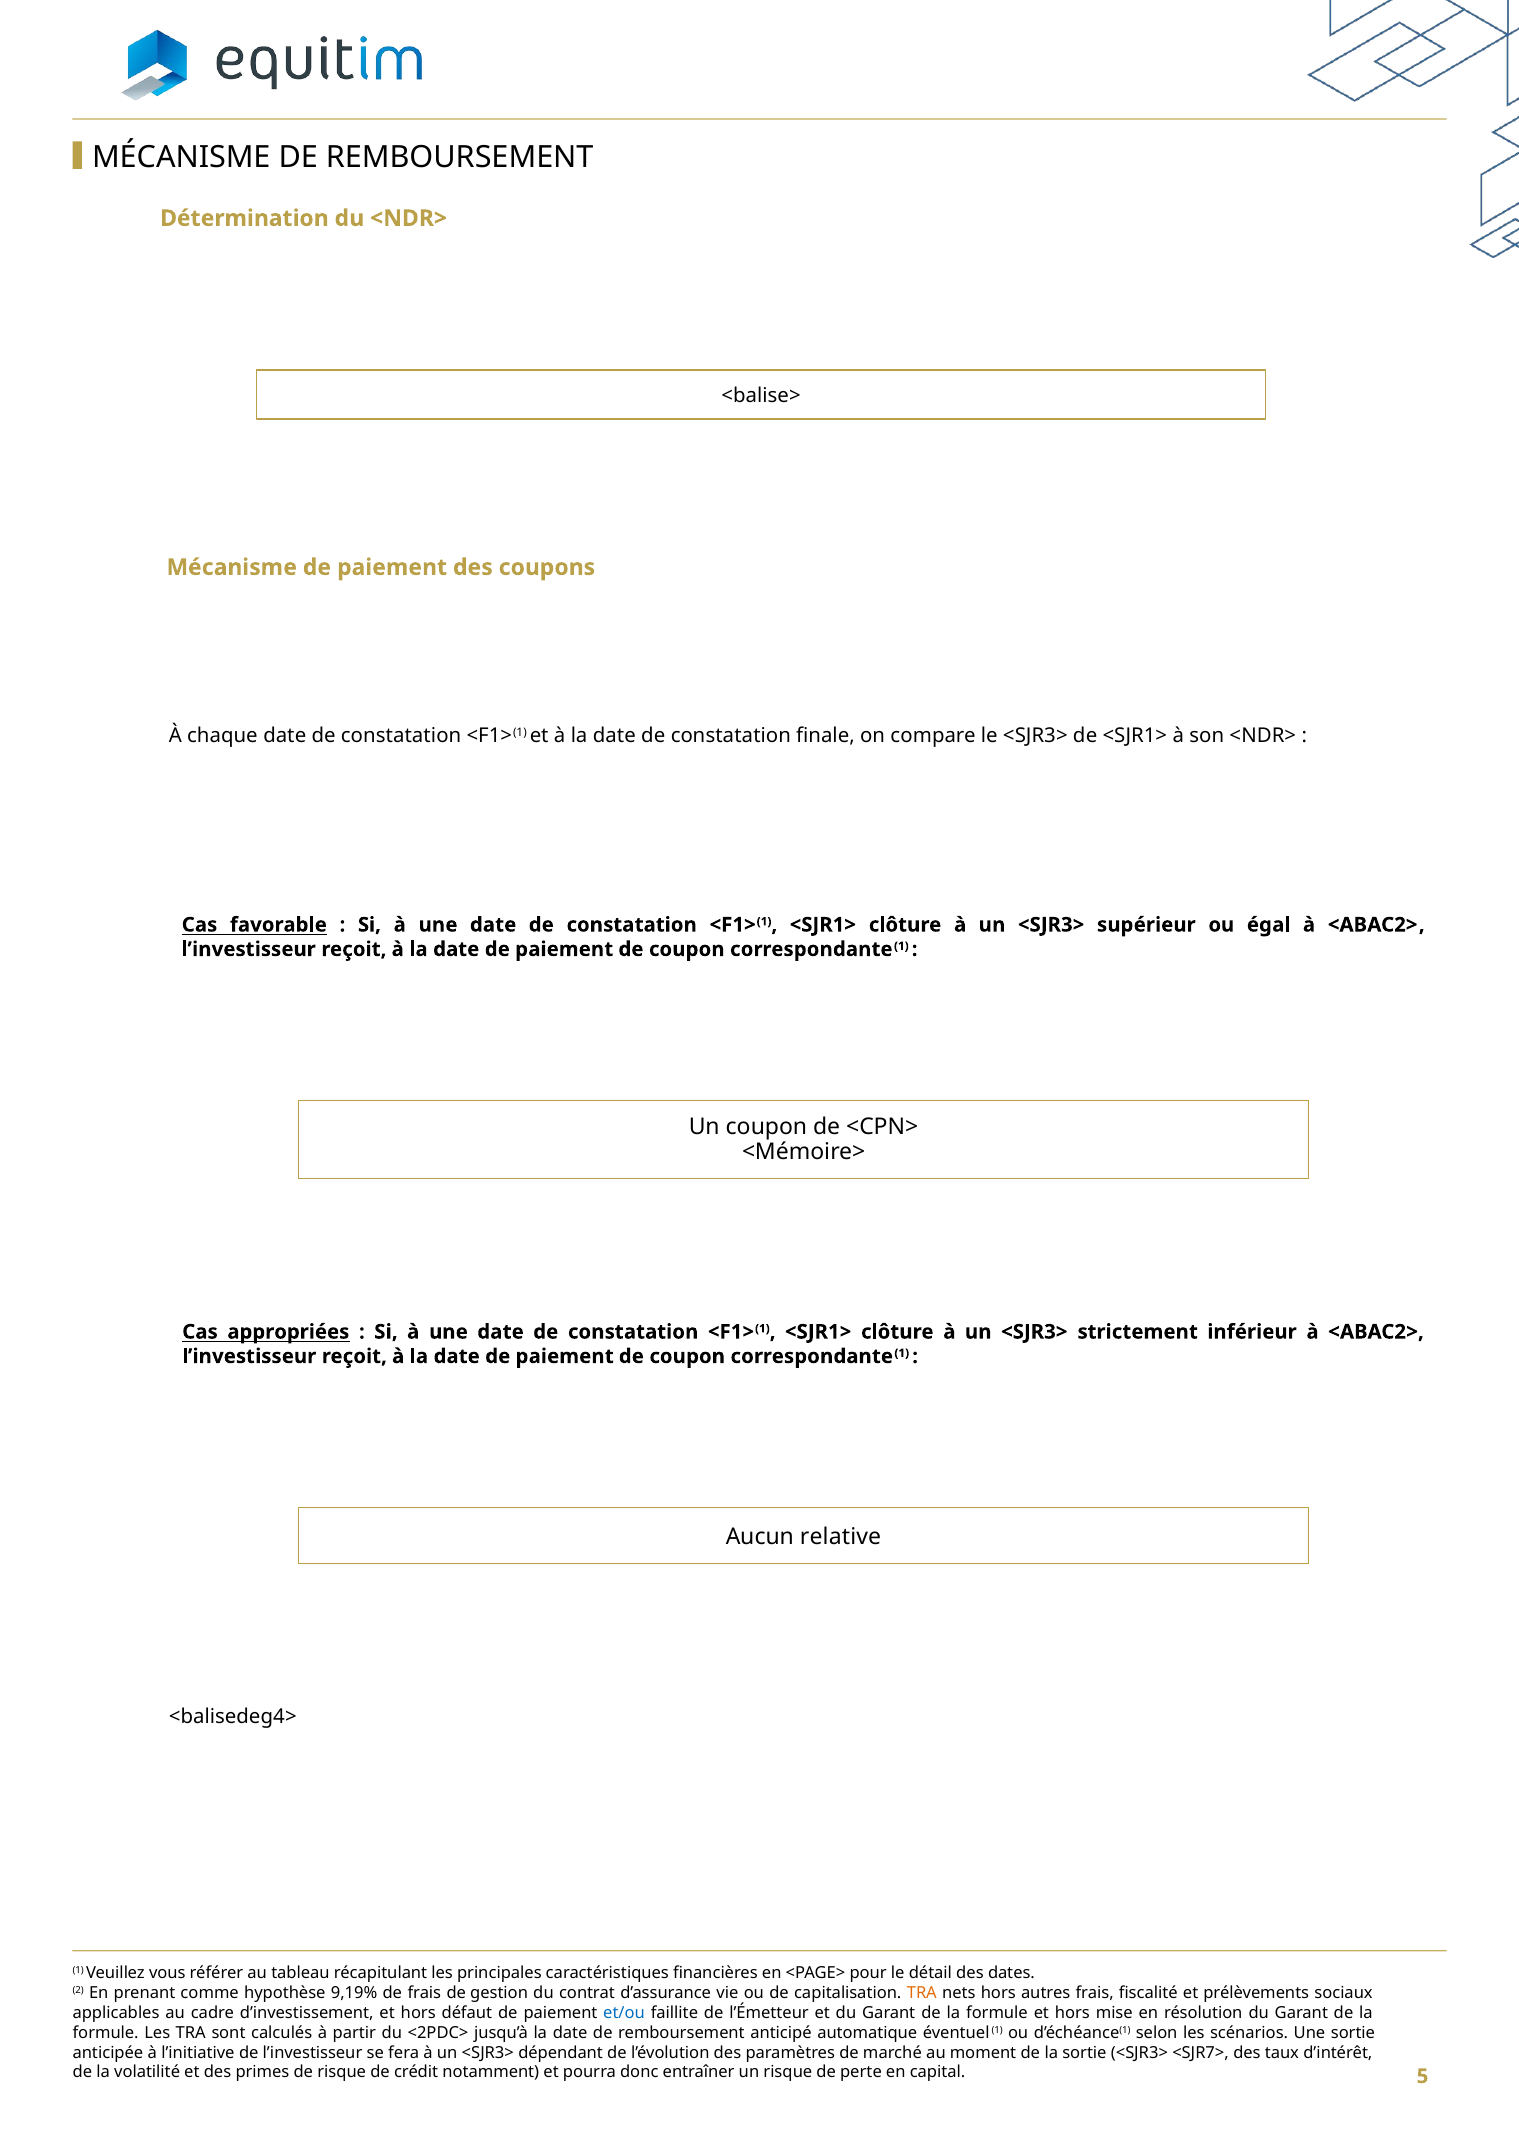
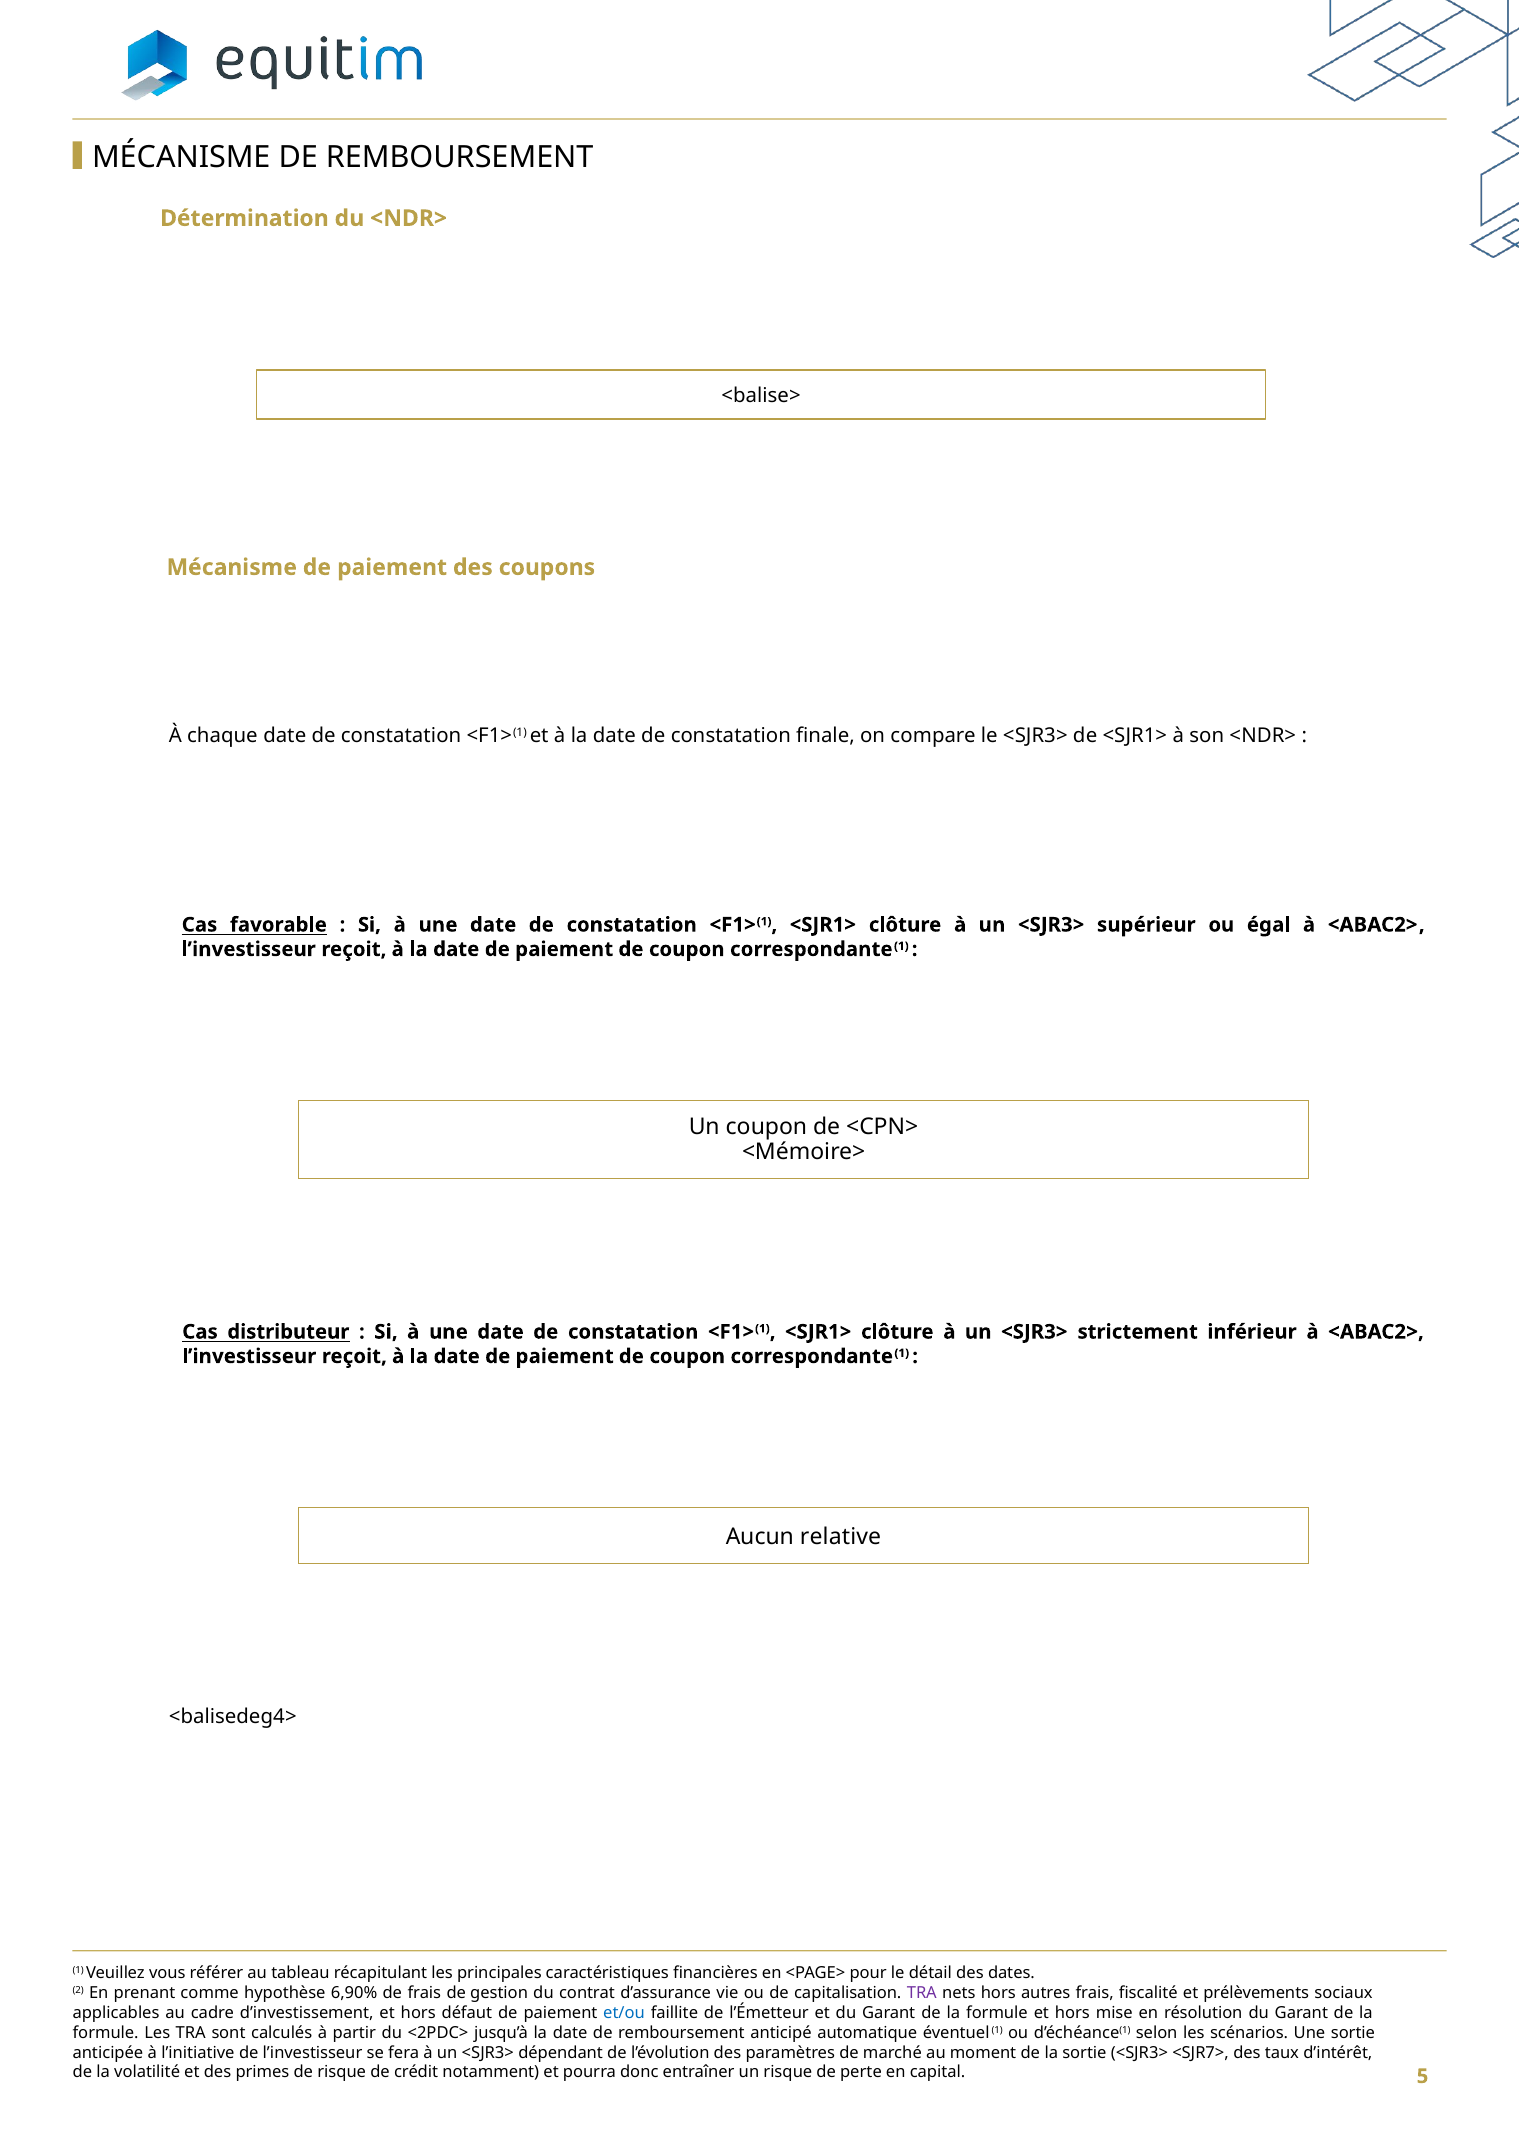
appropriées: appropriées -> distributeur
9,19%: 9,19% -> 6,90%
TRA at (922, 1993) colour: orange -> purple
